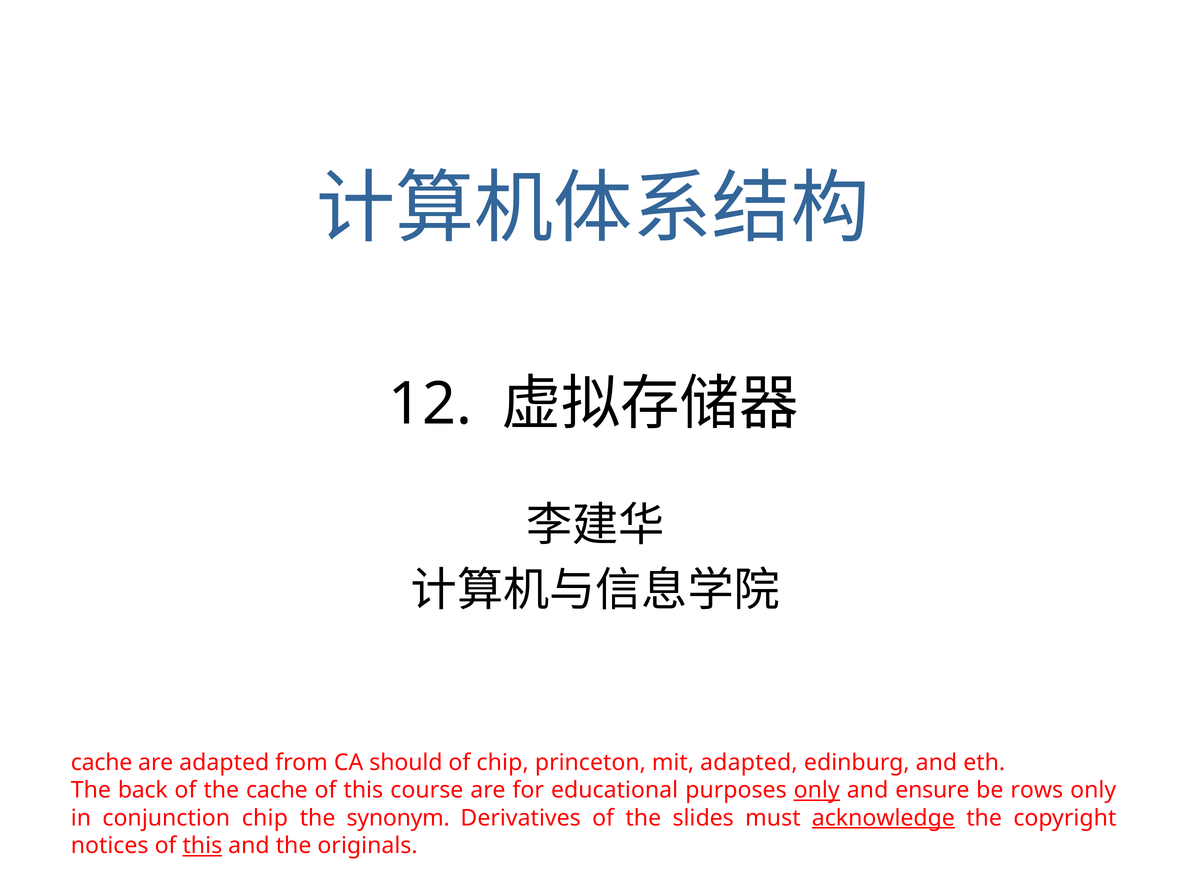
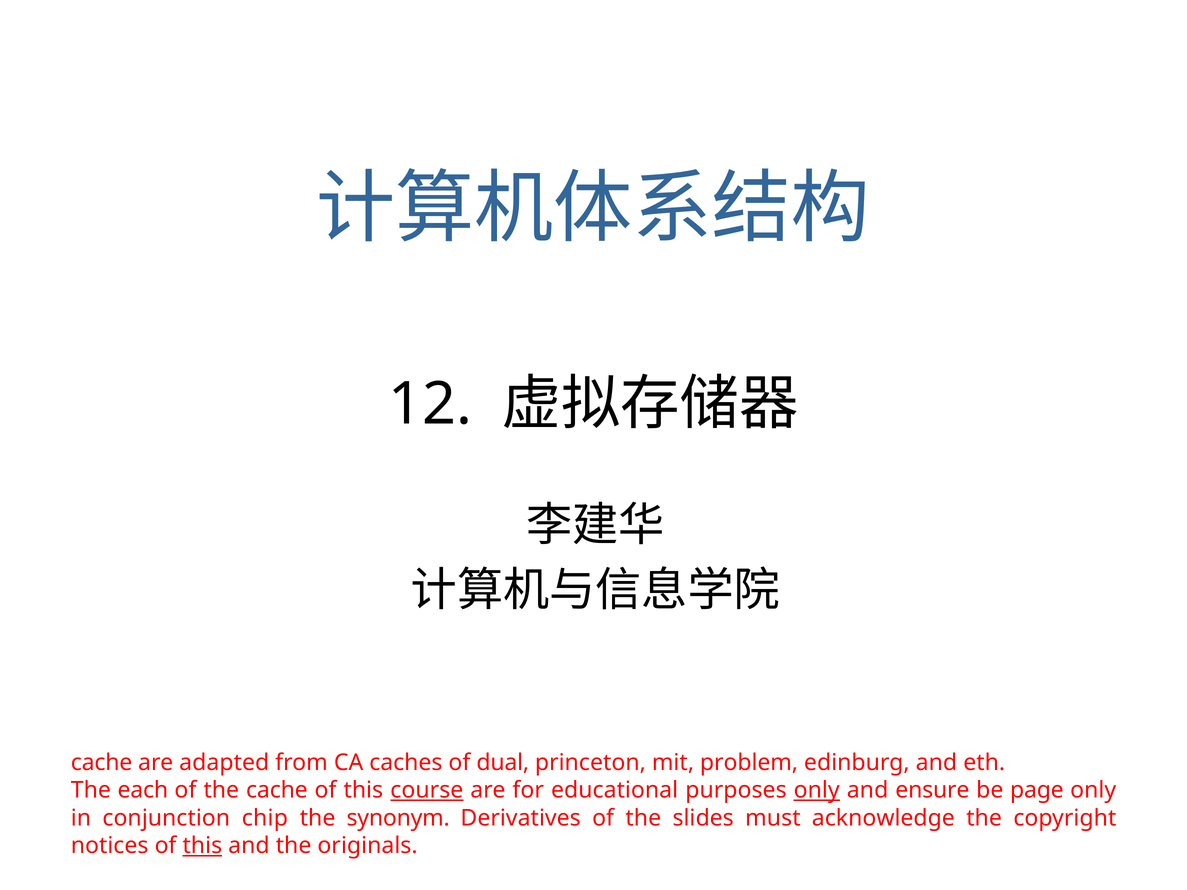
should: should -> caches
of chip: chip -> dual
mit adapted: adapted -> problem
back: back -> each
course underline: none -> present
rows: rows -> page
acknowledge underline: present -> none
